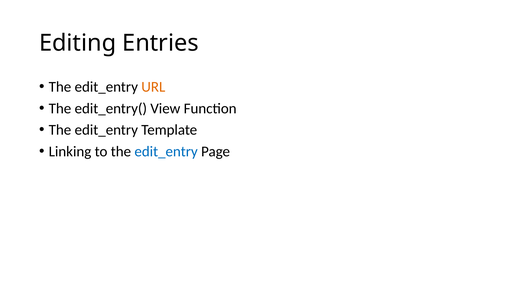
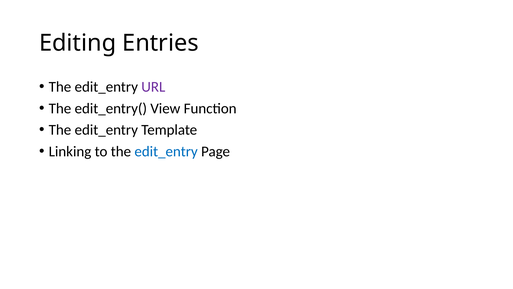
URL colour: orange -> purple
